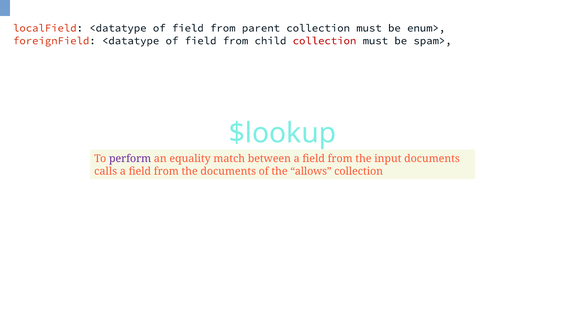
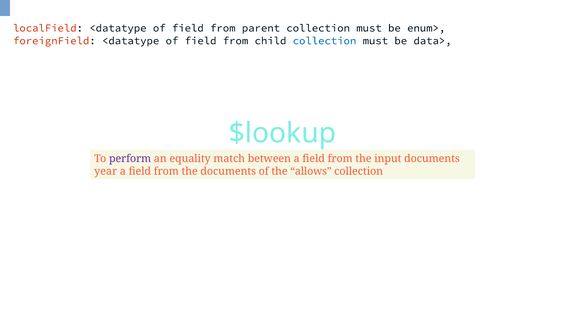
collection at (324, 41) colour: red -> blue
spam>: spam> -> data>
calls: calls -> year
